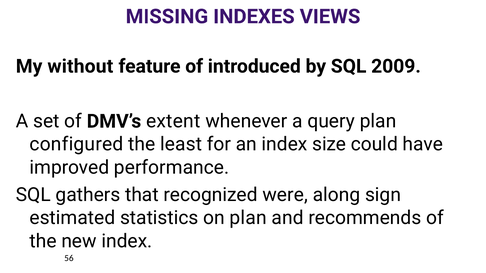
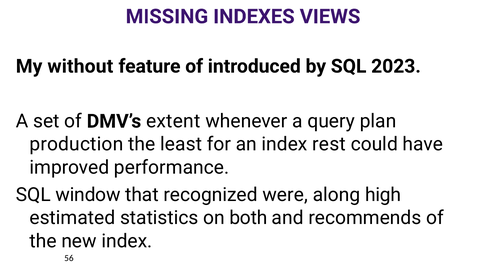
2009: 2009 -> 2023
configured: configured -> production
size: size -> rest
gathers: gathers -> window
sign: sign -> high
on plan: plan -> both
